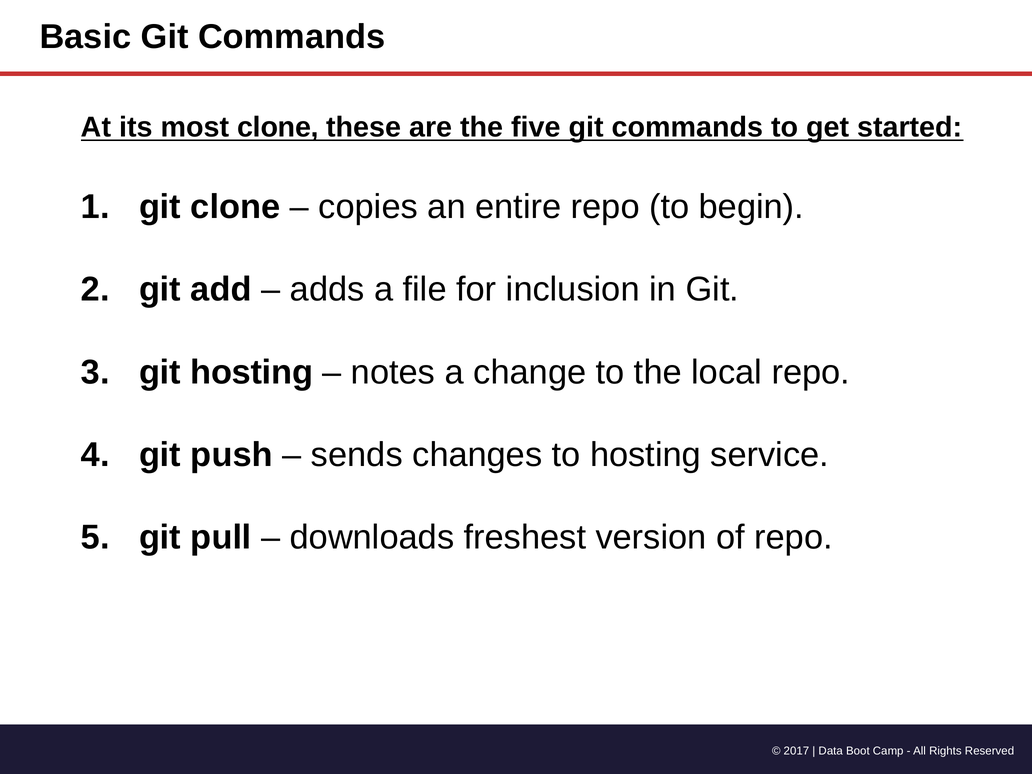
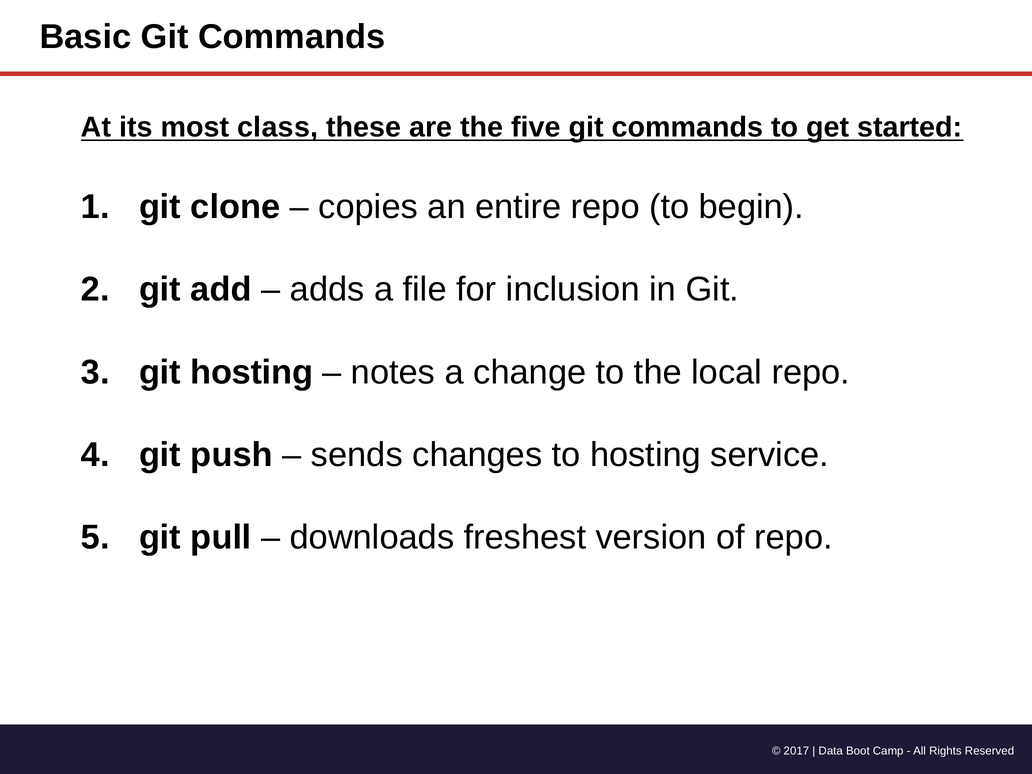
most clone: clone -> class
